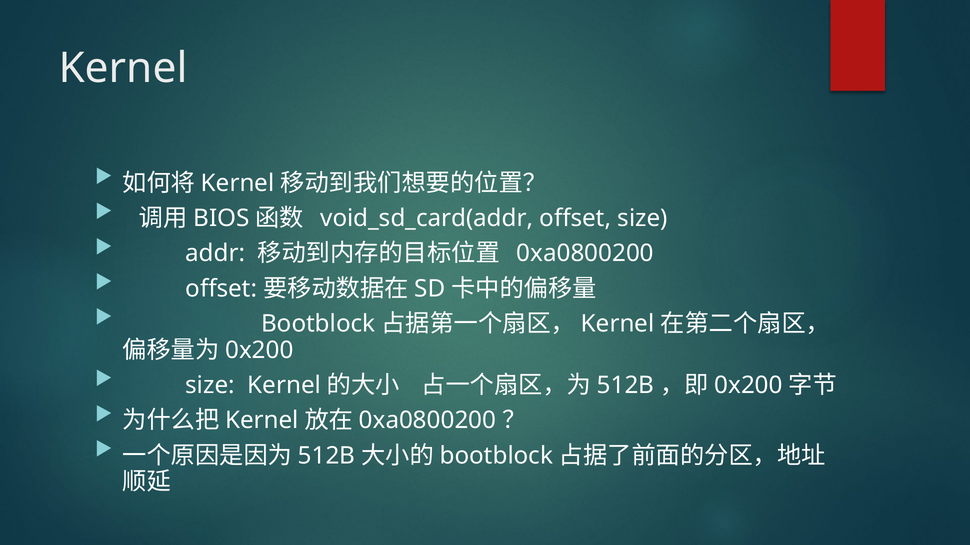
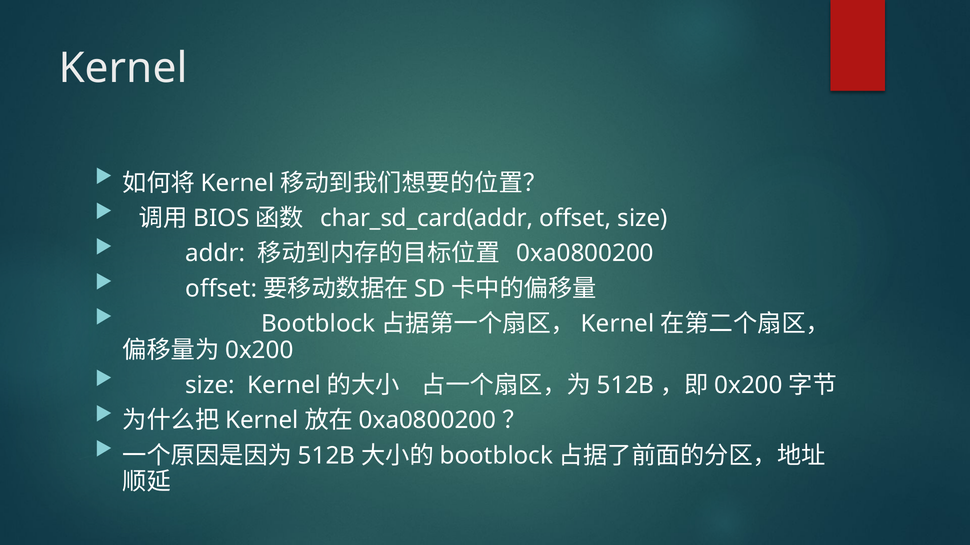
void_sd_card(addr: void_sd_card(addr -> char_sd_card(addr
